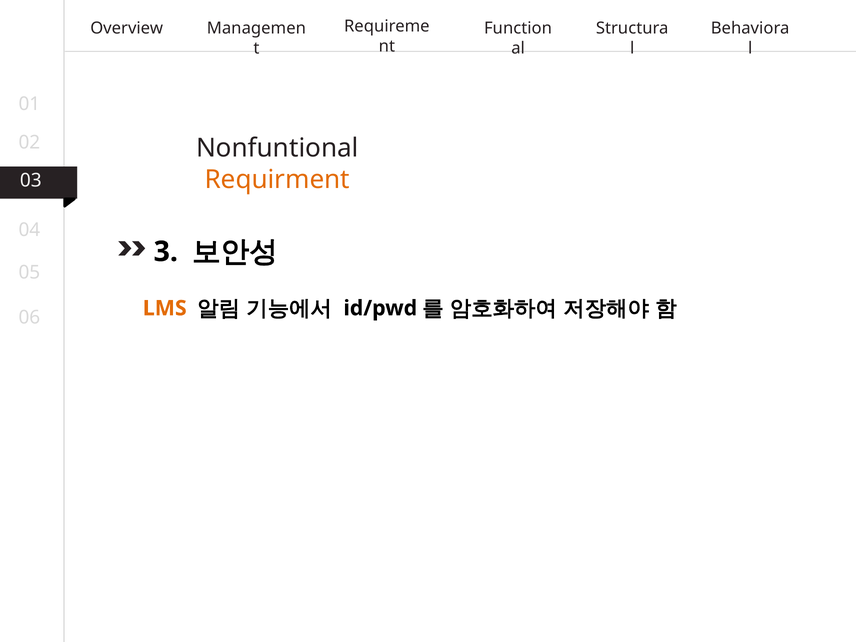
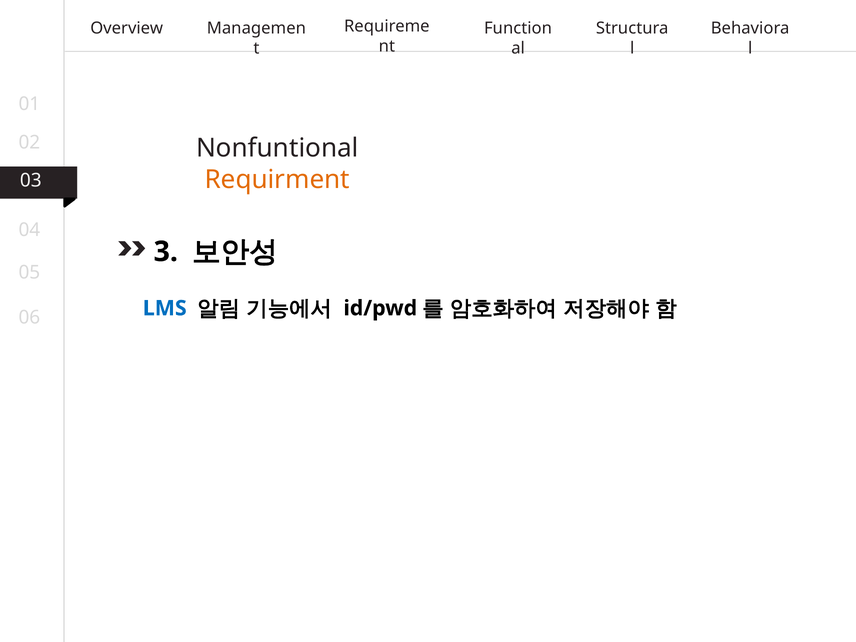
LMS colour: orange -> blue
